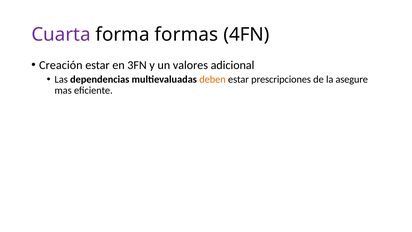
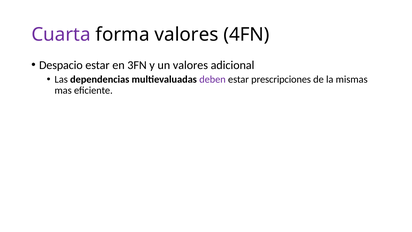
forma formas: formas -> valores
Creación: Creación -> Despacio
deben colour: orange -> purple
asegure: asegure -> mismas
